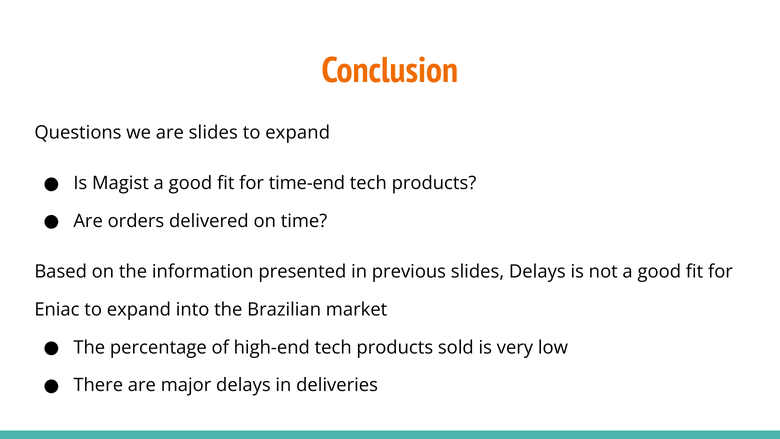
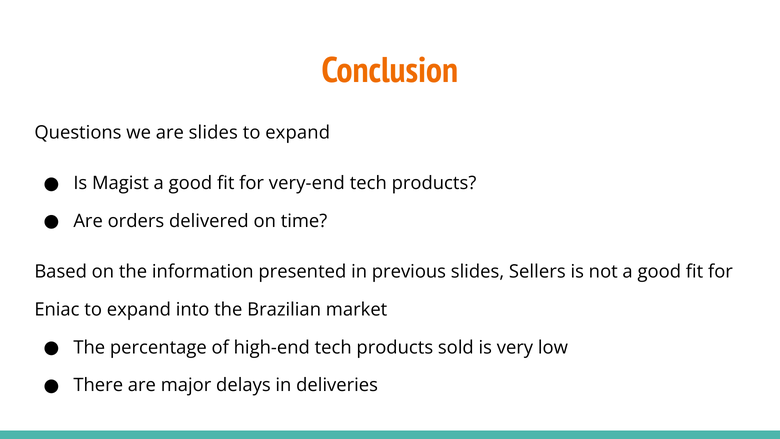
time-end: time-end -> very-end
slides Delays: Delays -> Sellers
